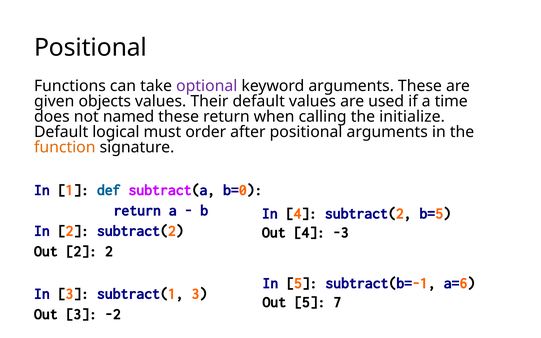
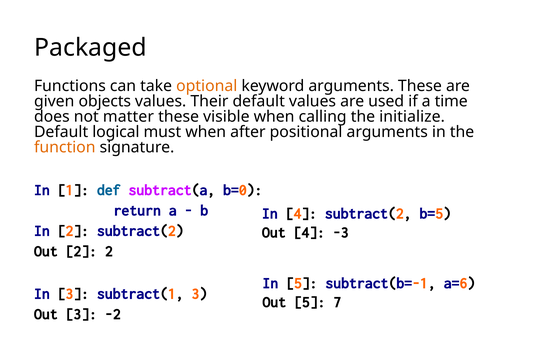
Positional at (91, 48): Positional -> Packaged
optional colour: purple -> orange
named: named -> matter
these return: return -> visible
must order: order -> when
